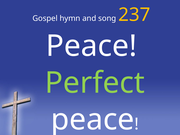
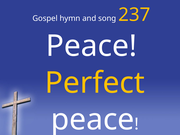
Perfect colour: light green -> yellow
